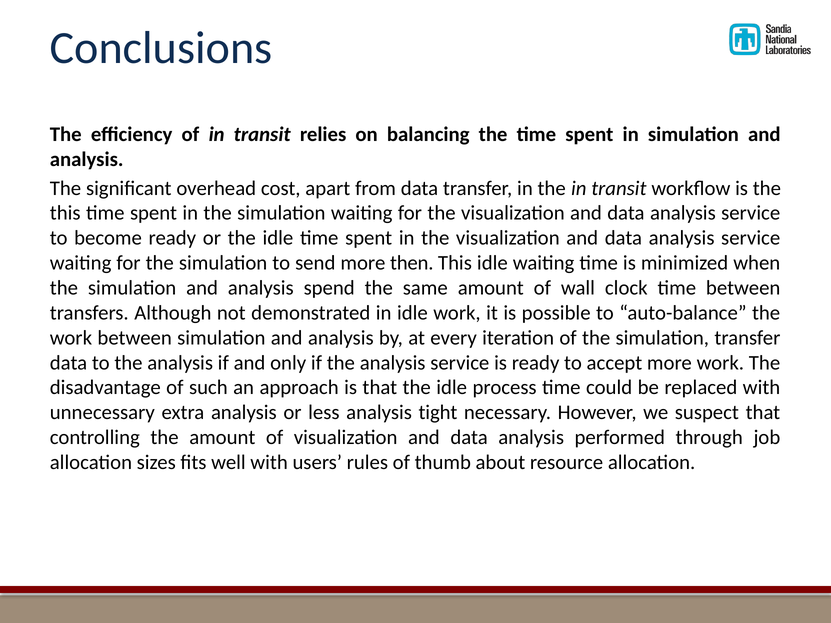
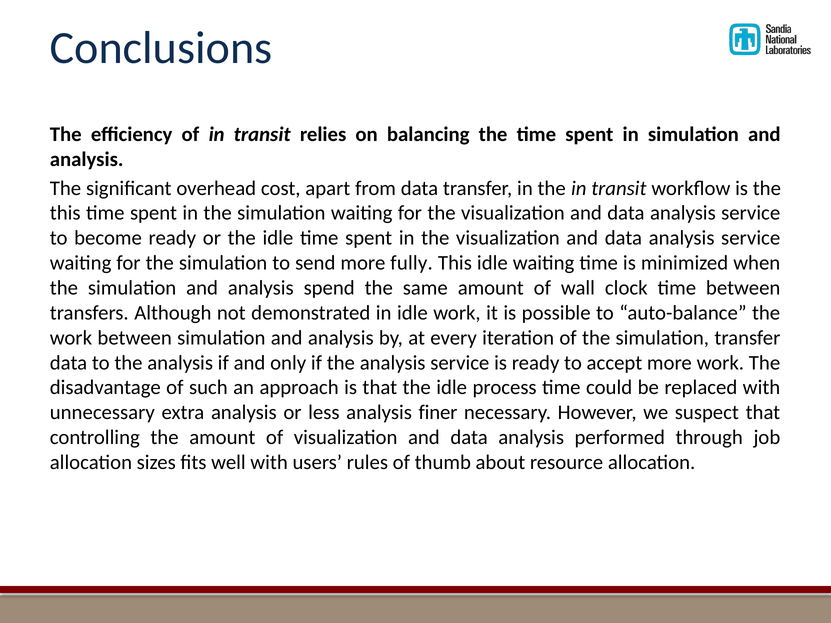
then: then -> fully
tight: tight -> finer
